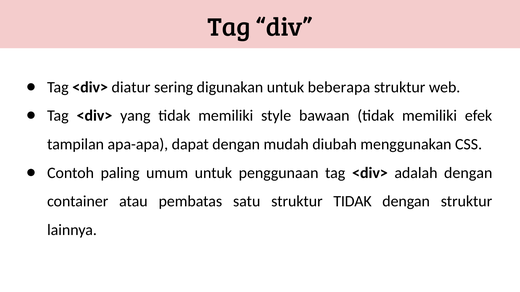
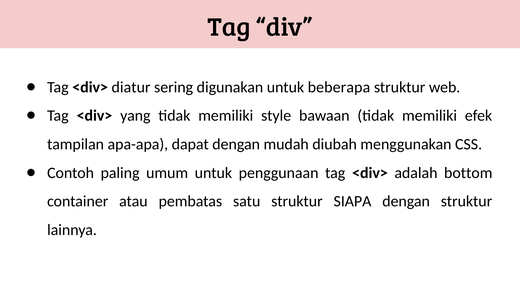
adalah dengan: dengan -> bottom
struktur TIDAK: TIDAK -> SIAPA
